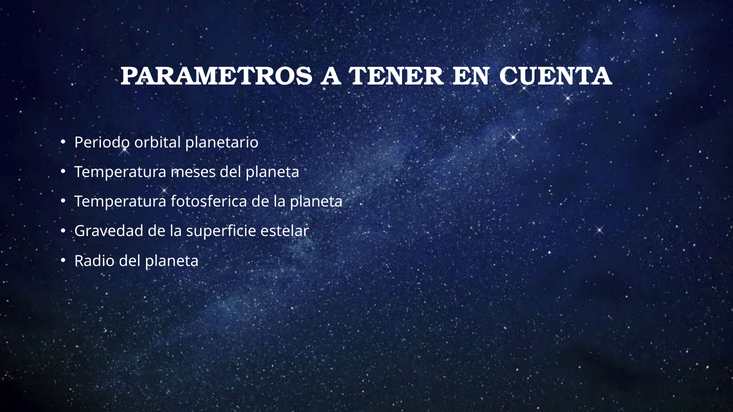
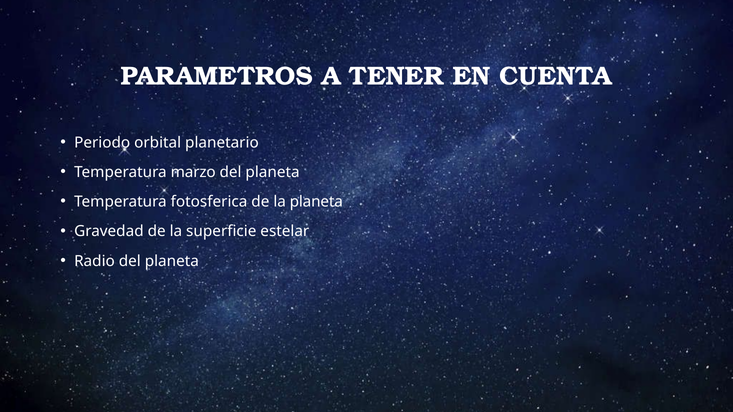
meses: meses -> marzo
